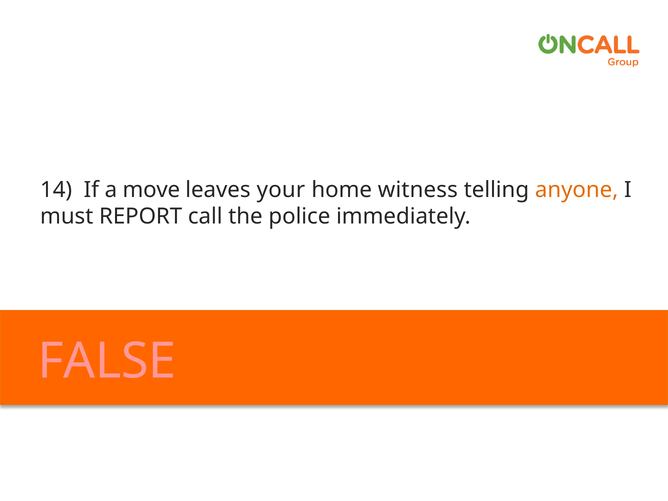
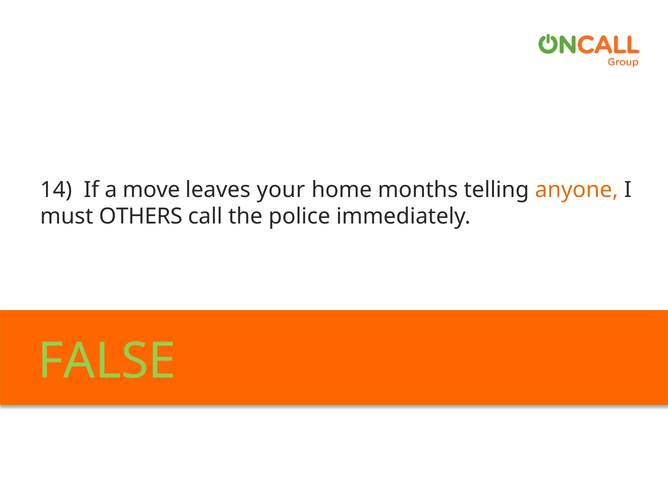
witness: witness -> months
REPORT: REPORT -> OTHERS
FALSE colour: pink -> light green
